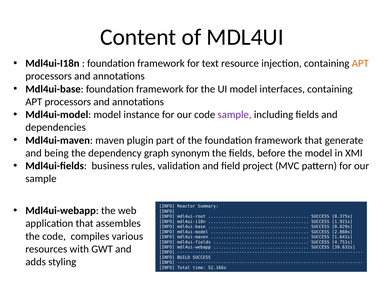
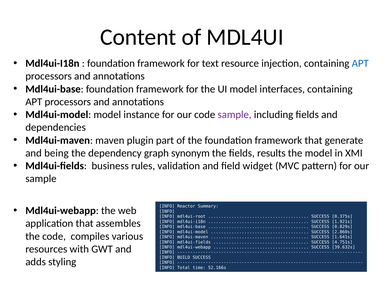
APT at (360, 63) colour: orange -> blue
before: before -> results
project: project -> widget
